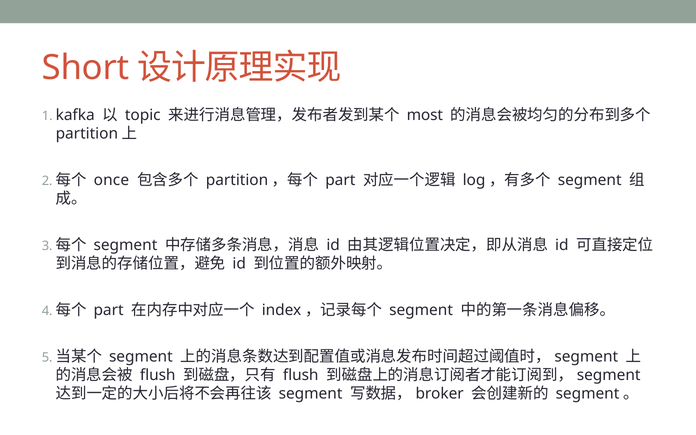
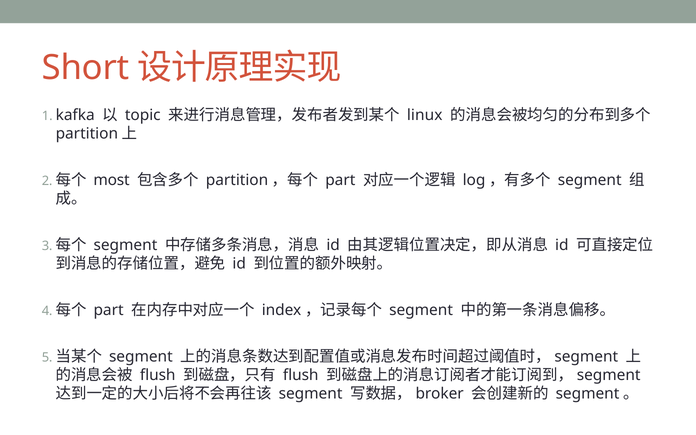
most: most -> linux
once: once -> most
